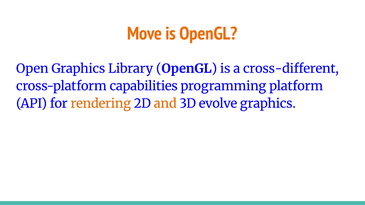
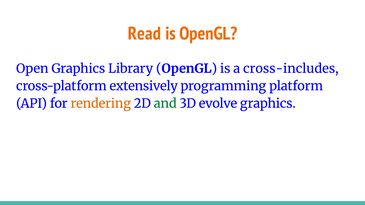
Move: Move -> Read
cross-different: cross-different -> cross-includes
capabilities: capabilities -> extensively
and colour: orange -> green
